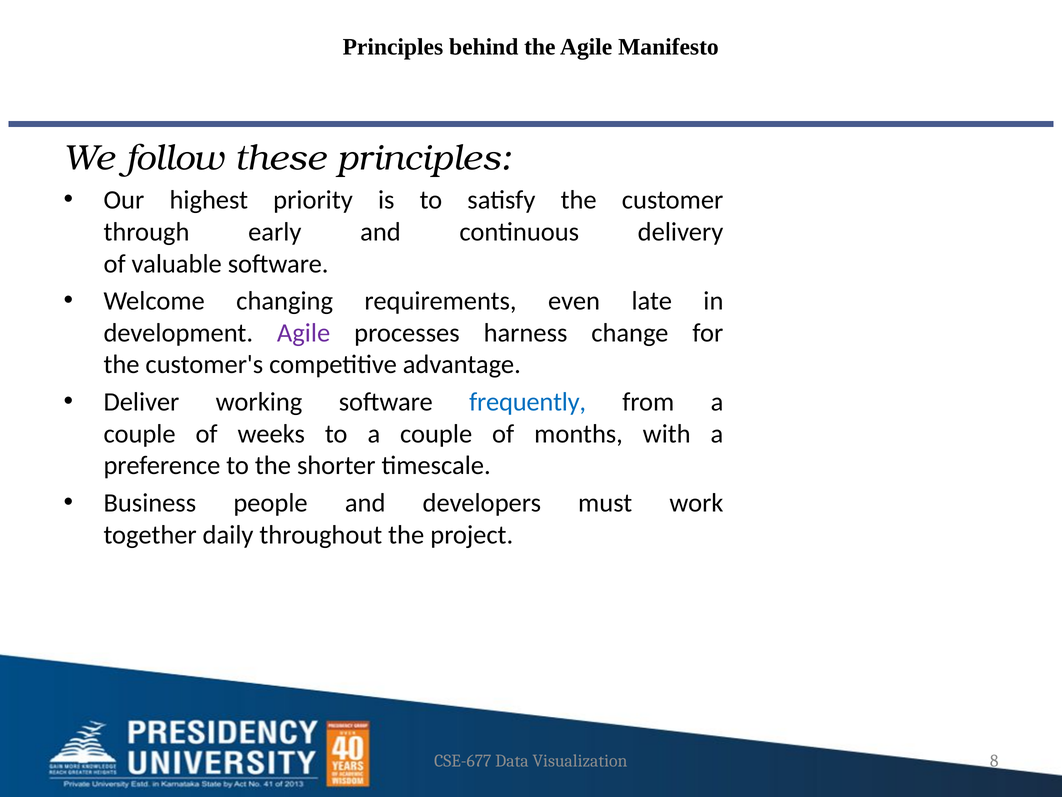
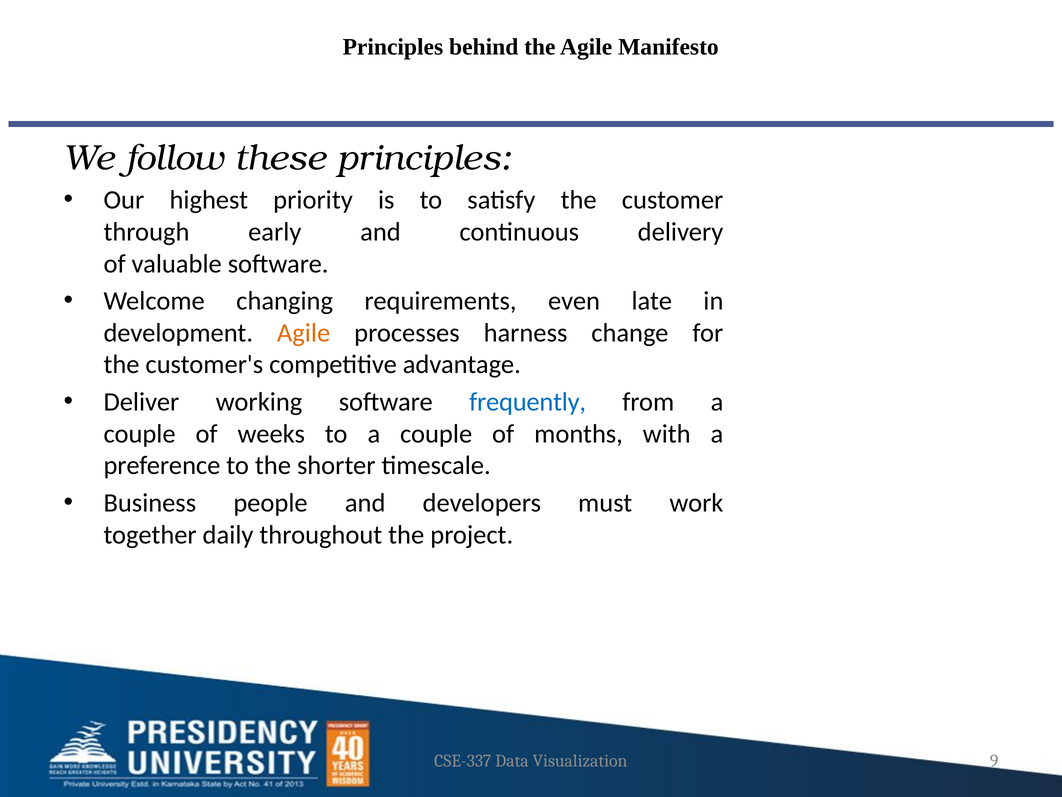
Agile at (304, 333) colour: purple -> orange
CSE-677: CSE-677 -> CSE-337
8: 8 -> 9
